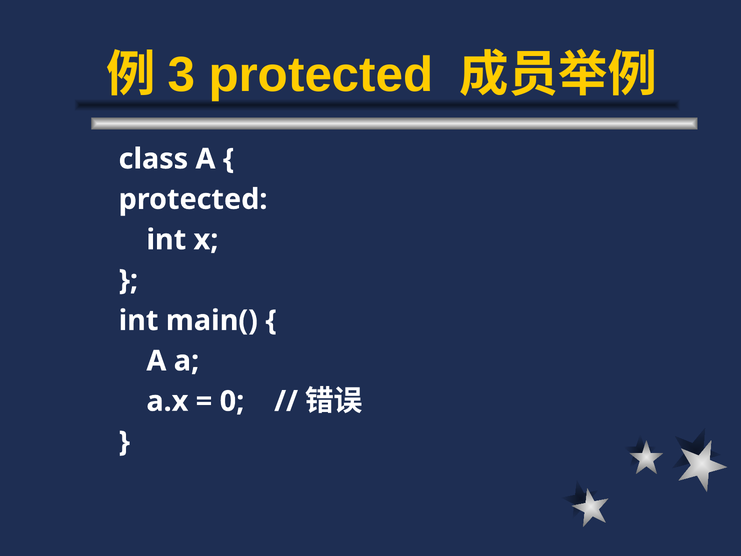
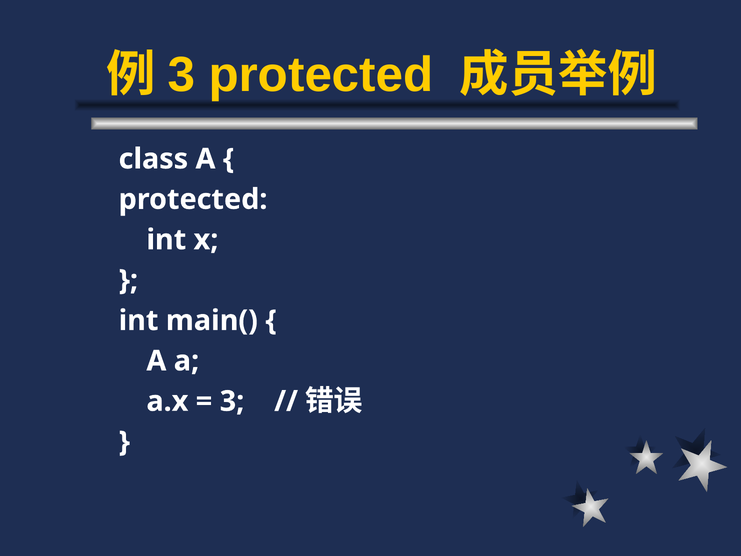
0 at (232, 401): 0 -> 3
